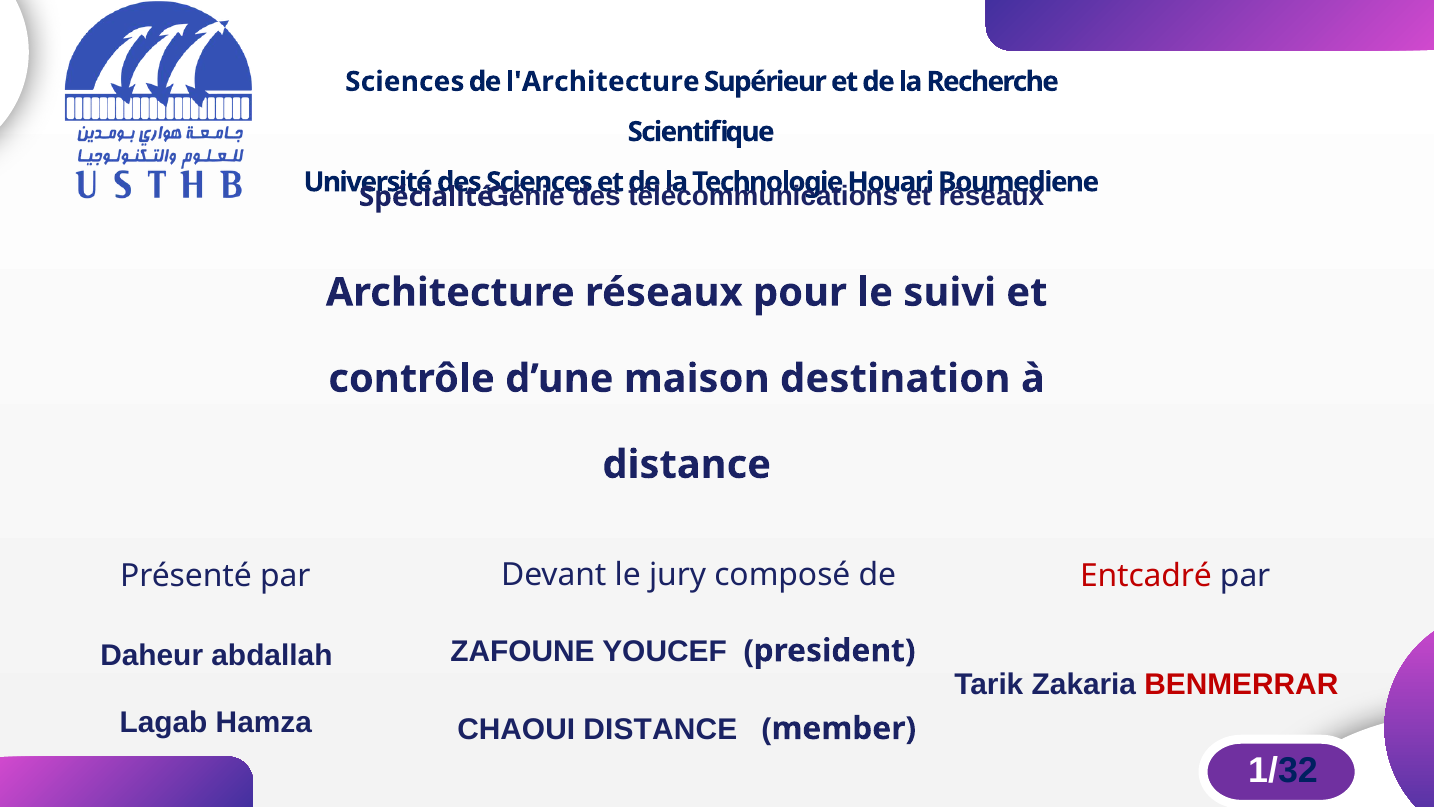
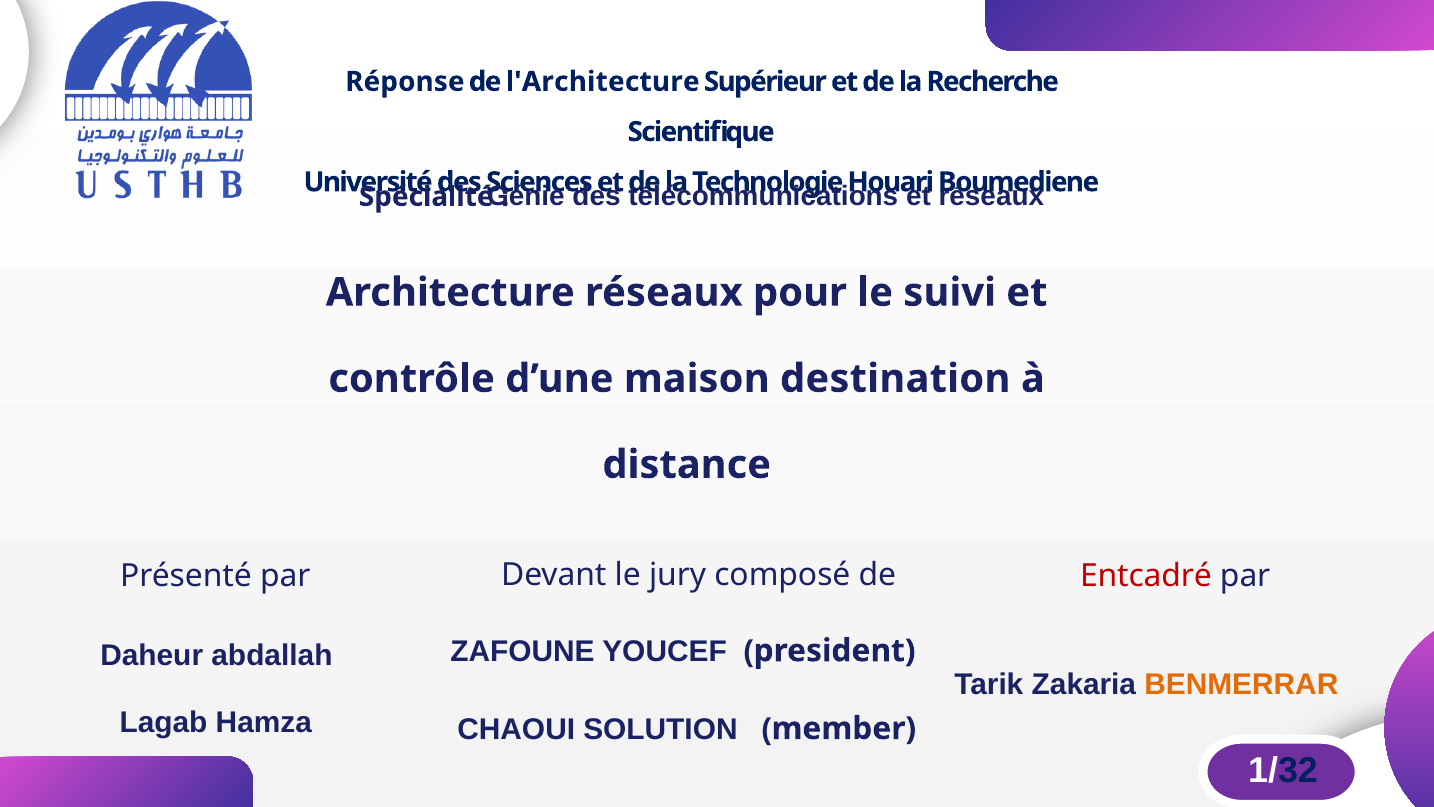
Sciences at (405, 82): Sciences -> Réponse
BENMERRAR colour: red -> orange
CHAOUI DISTANCE: DISTANCE -> SOLUTION
